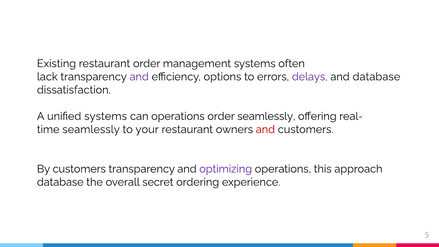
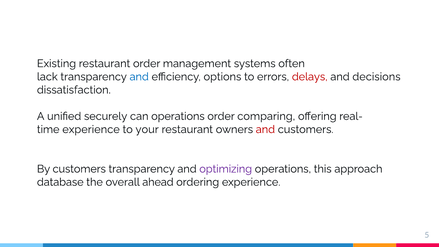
and at (139, 77) colour: purple -> blue
delays colour: purple -> red
and database: database -> decisions
unified systems: systems -> securely
order seamlessly: seamlessly -> comparing
seamlessly at (91, 129): seamlessly -> experience
secret: secret -> ahead
